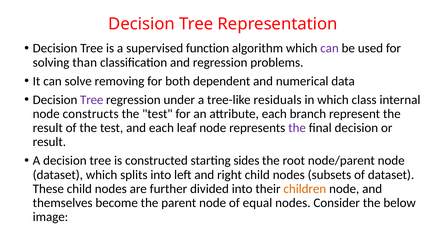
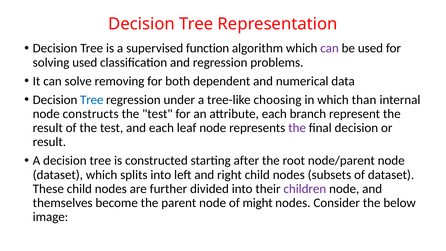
solving than: than -> used
Tree at (92, 100) colour: purple -> blue
residuals: residuals -> choosing
class: class -> than
sides: sides -> after
children colour: orange -> purple
equal: equal -> might
